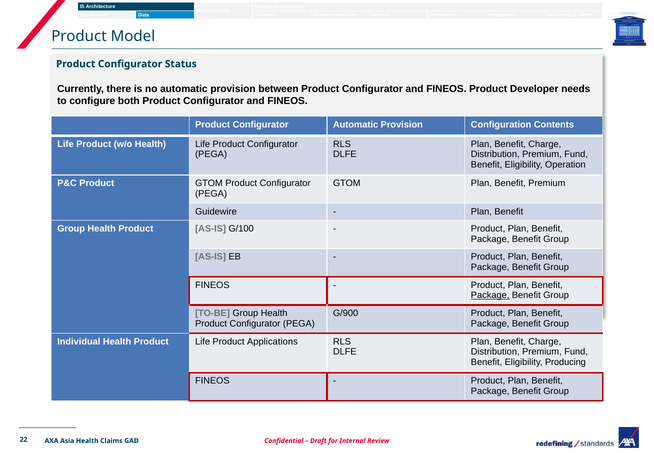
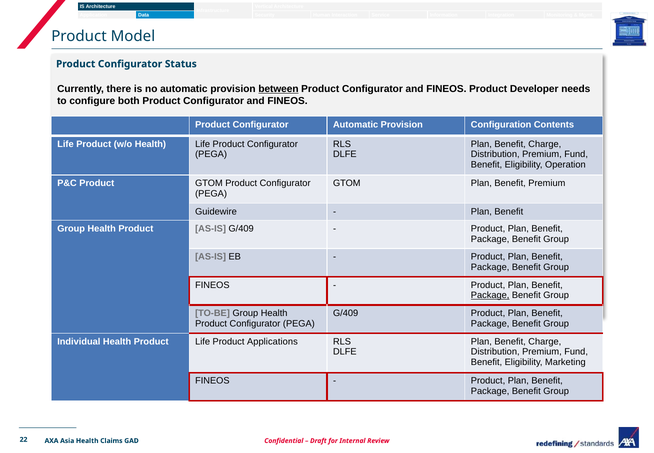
between underline: none -> present
AS-IS G/100: G/100 -> G/409
G/900 at (346, 313): G/900 -> G/409
Producing: Producing -> Marketing
